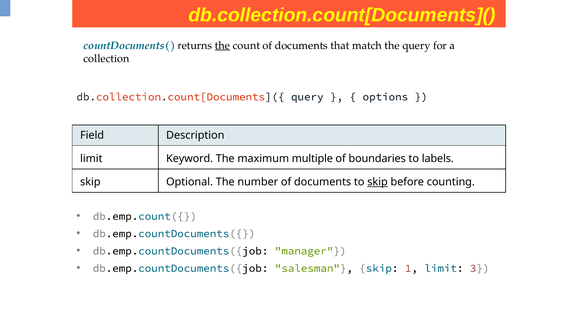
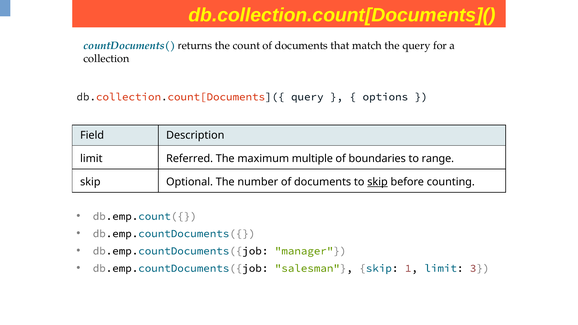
the at (222, 46) underline: present -> none
Keyword: Keyword -> Referred
labels: labels -> range
